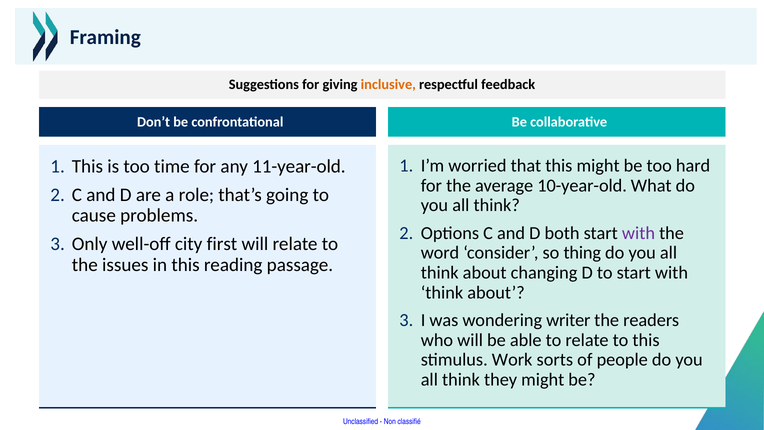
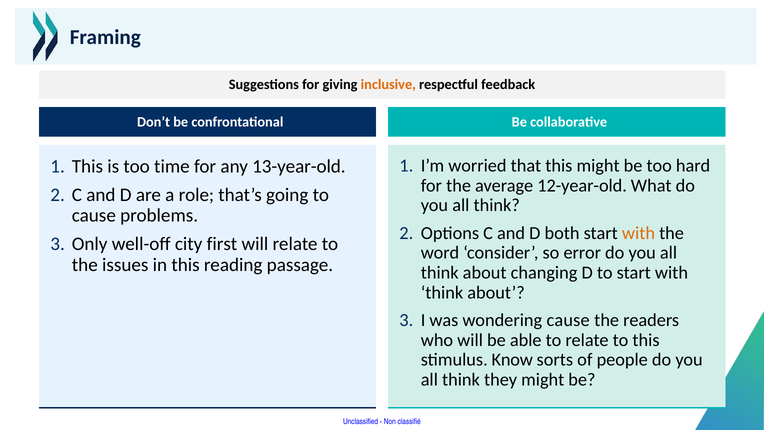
11-year-old: 11-year-old -> 13-year-old
10-year-old: 10-year-old -> 12-year-old
with at (638, 233) colour: purple -> orange
thing: thing -> error
wondering writer: writer -> cause
Work: Work -> Know
